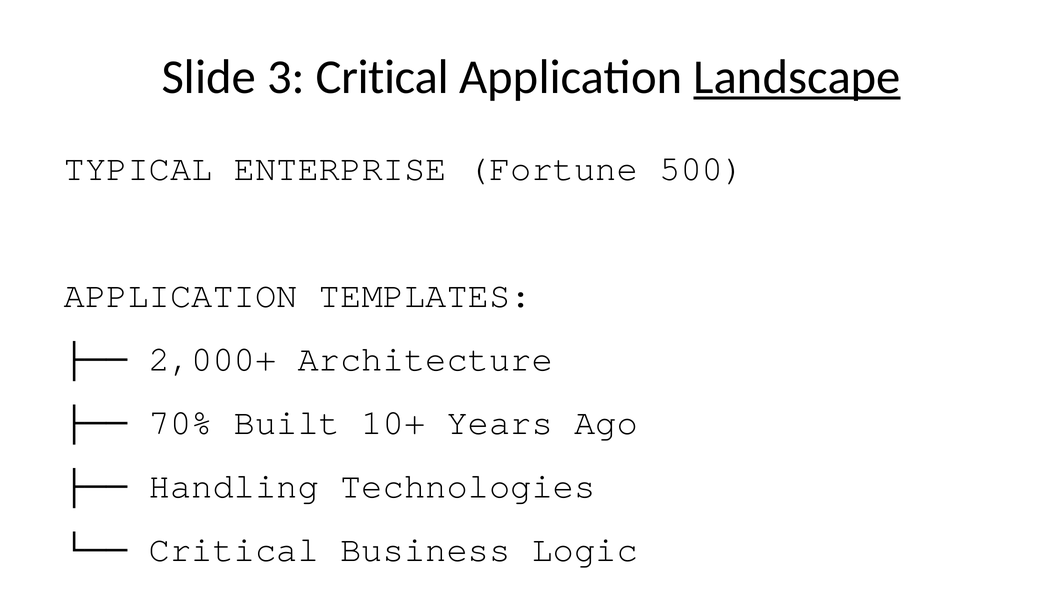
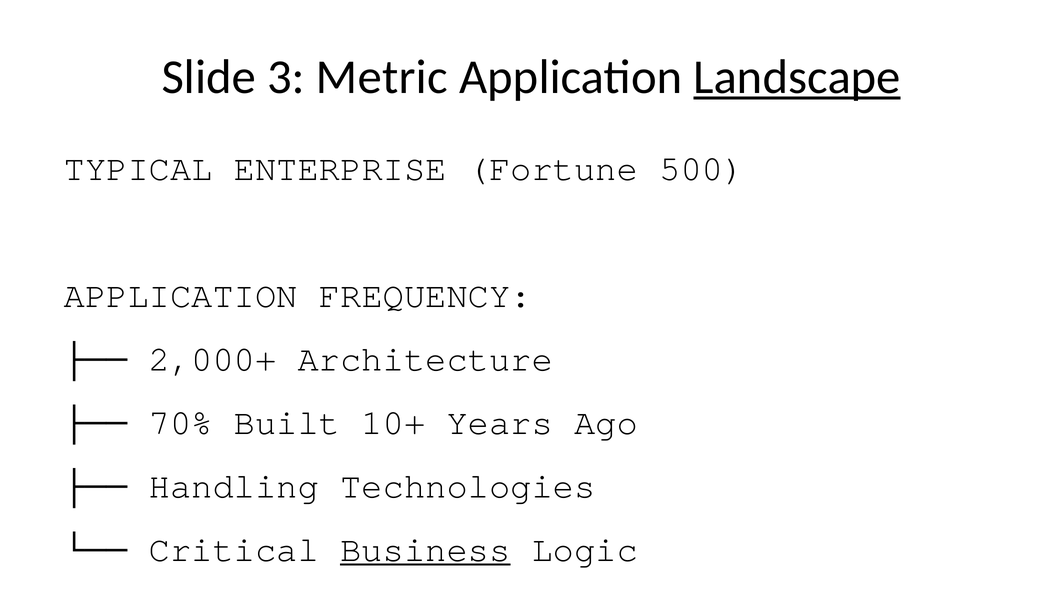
3 Critical: Critical -> Metric
TEMPLATES: TEMPLATES -> FREQUENCY
Business underline: none -> present
